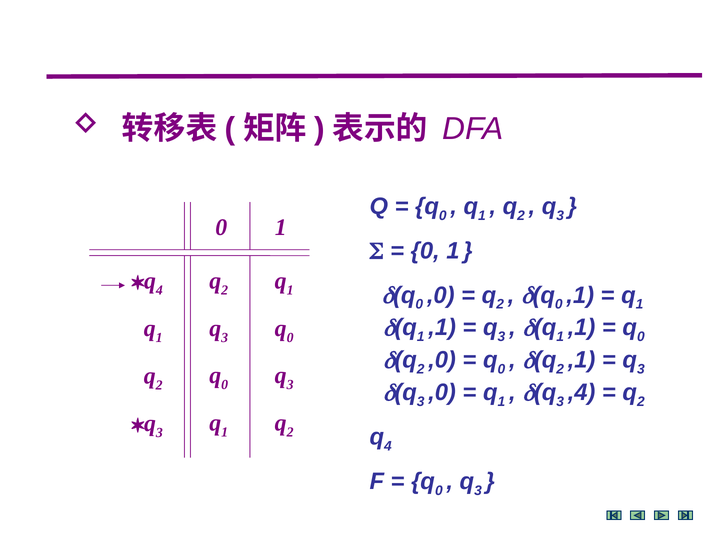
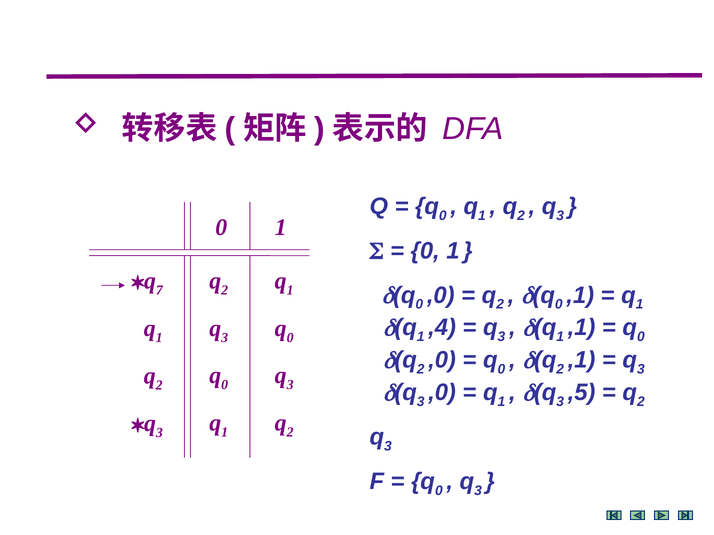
4 at (159, 290): 4 -> 7
,1 at (442, 328): ,1 -> ,4
,4: ,4 -> ,5
4 at (388, 447): 4 -> 3
